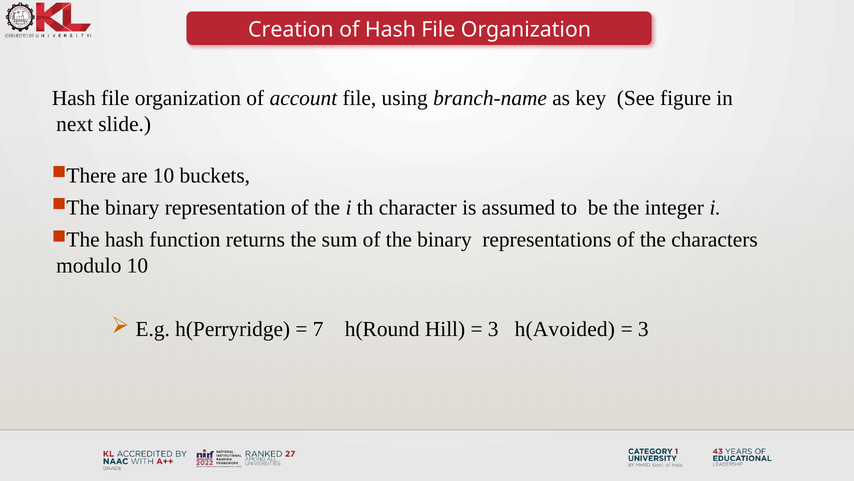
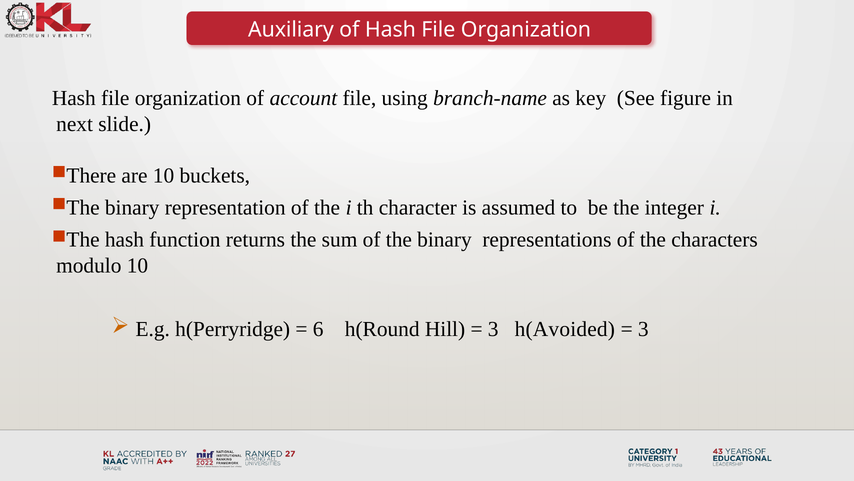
Creation: Creation -> Auxiliary
7: 7 -> 6
